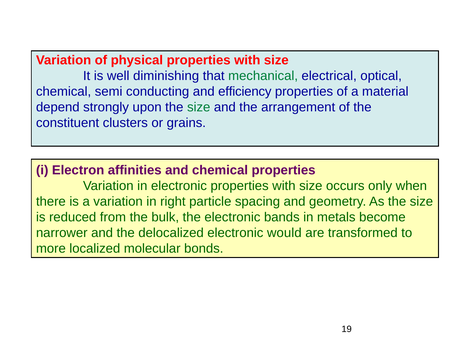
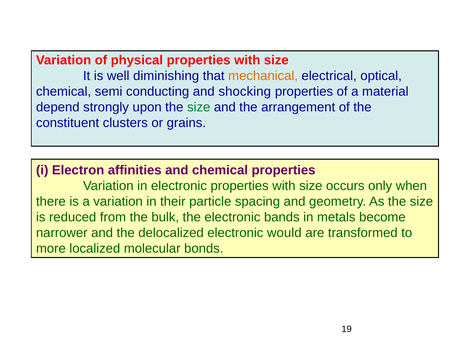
mechanical colour: green -> orange
efficiency: efficiency -> shocking
right: right -> their
